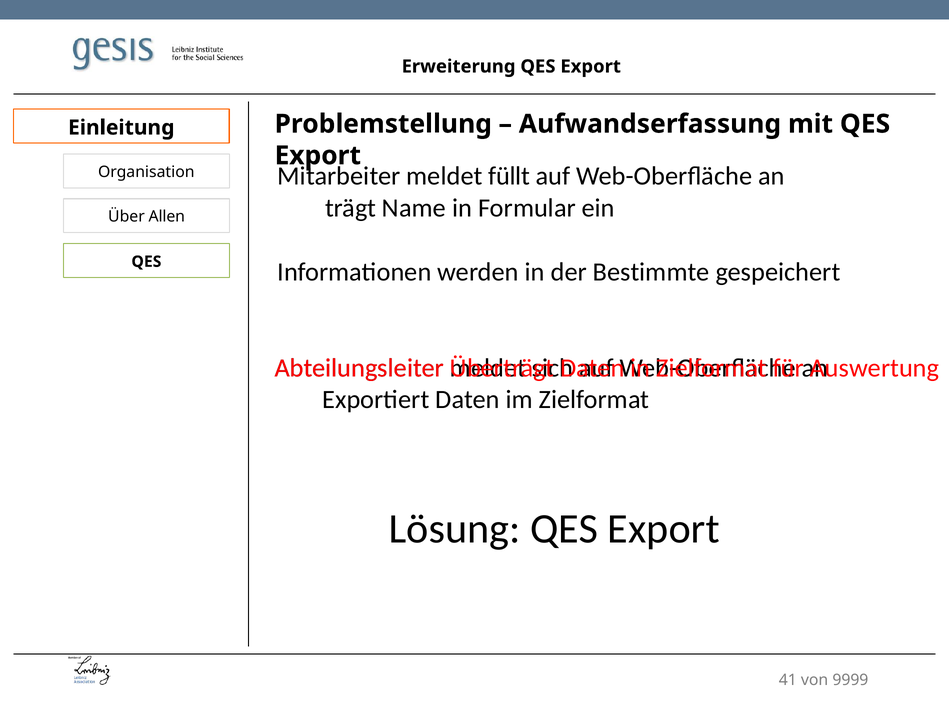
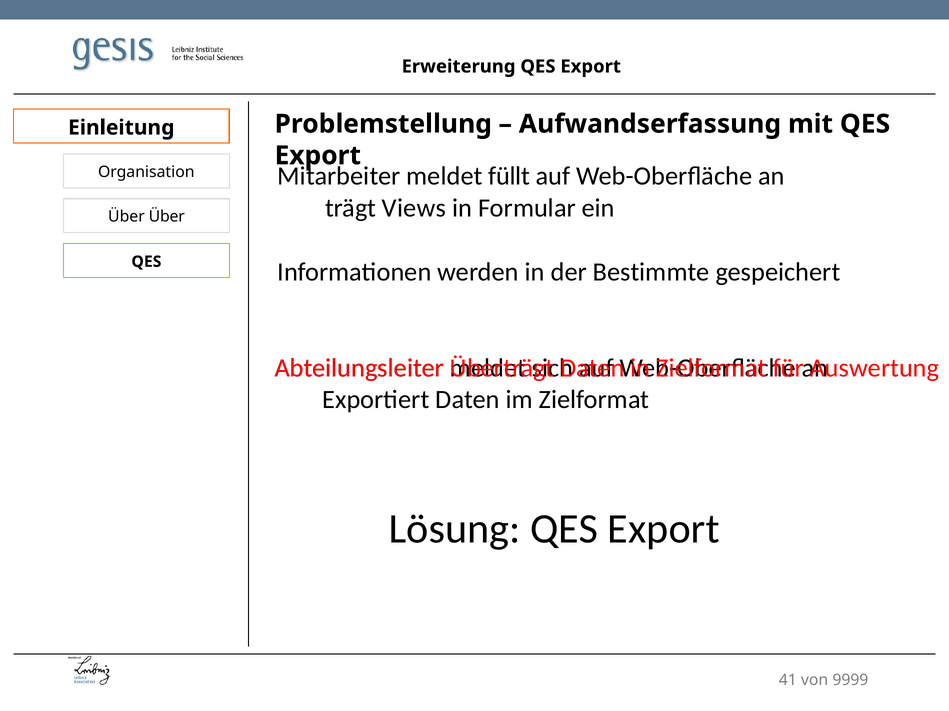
Name: Name -> Views
Über Allen: Allen -> Über
